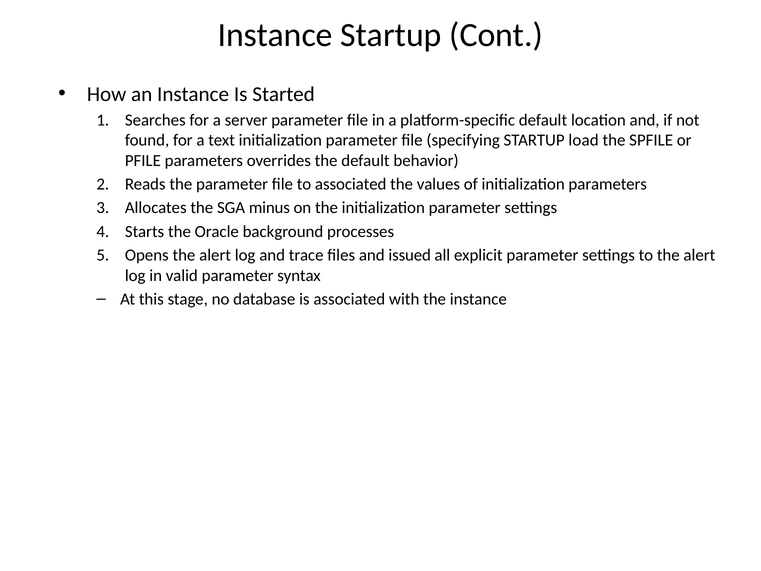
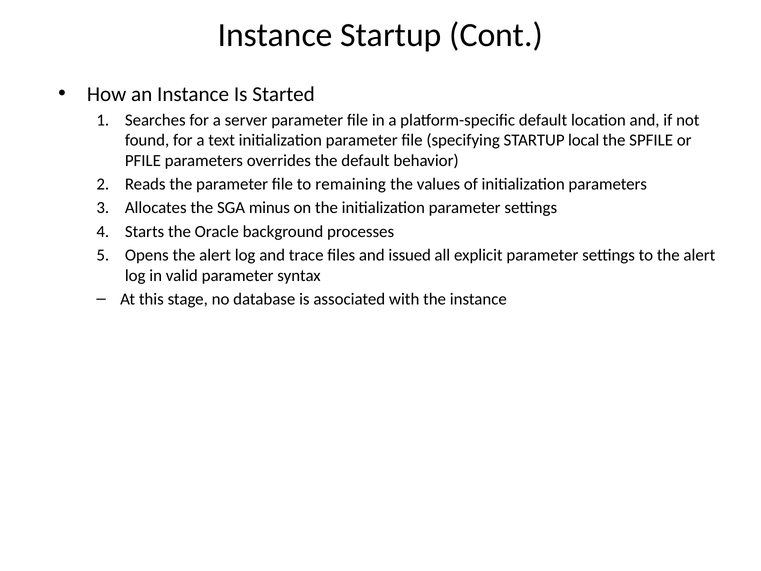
load: load -> local
to associated: associated -> remaining
